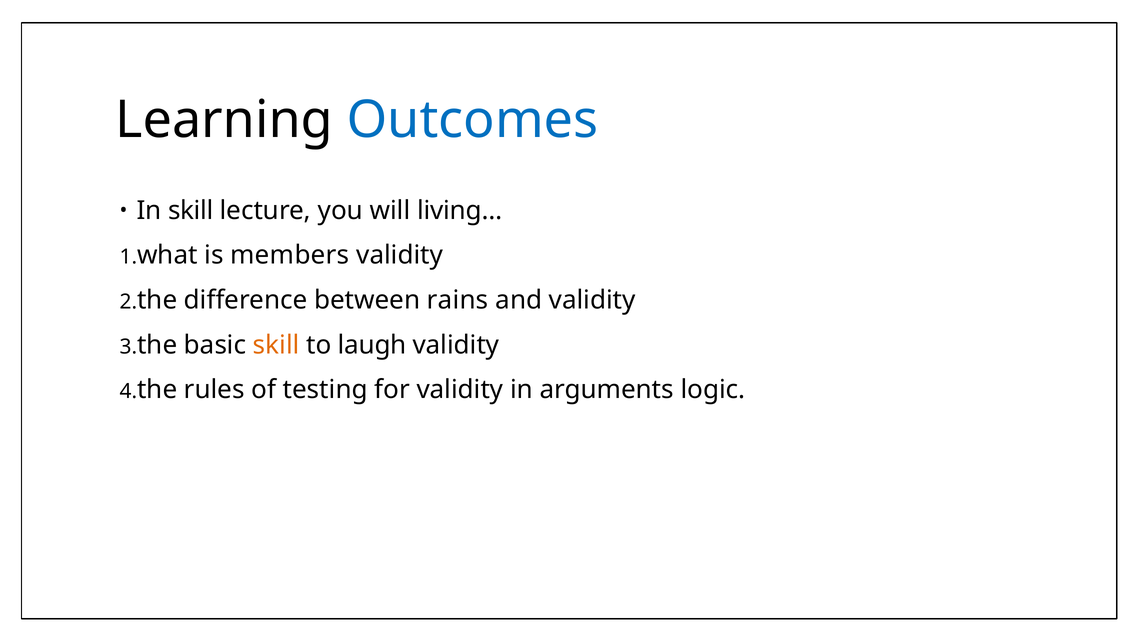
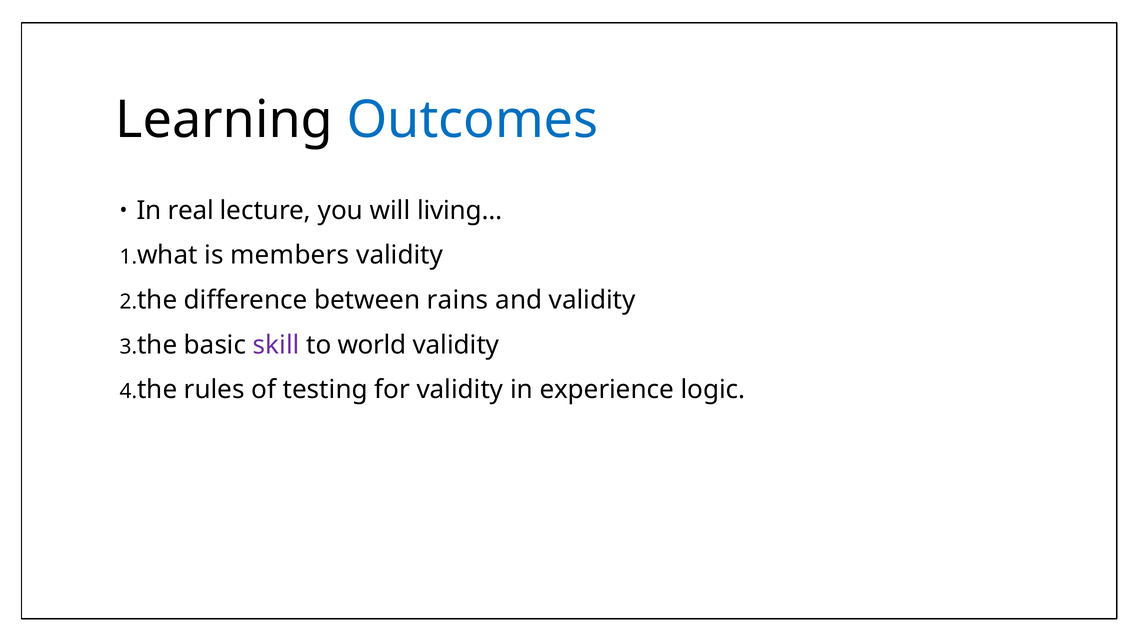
In skill: skill -> real
skill at (276, 345) colour: orange -> purple
laugh: laugh -> world
arguments: arguments -> experience
